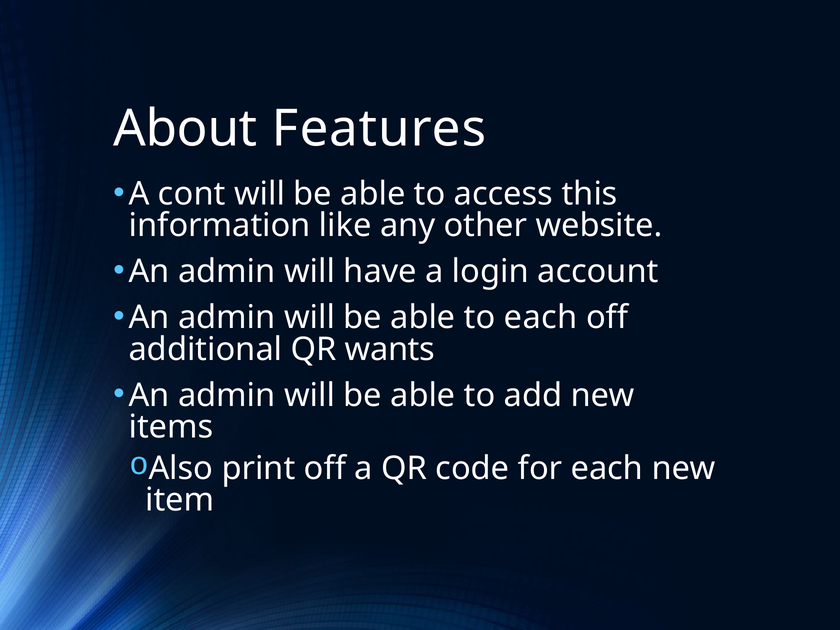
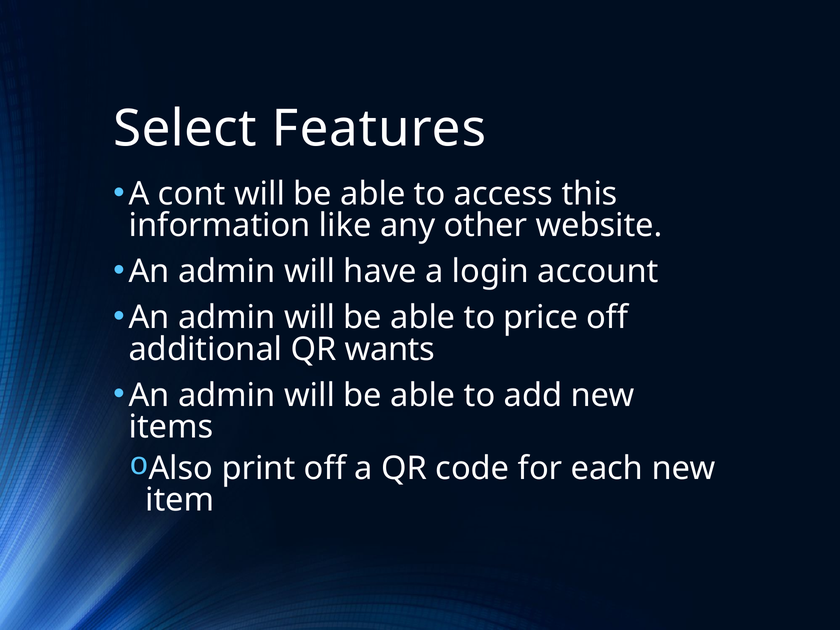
About: About -> Select
to each: each -> price
